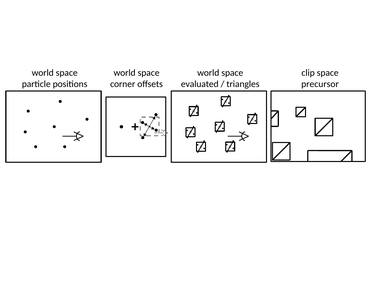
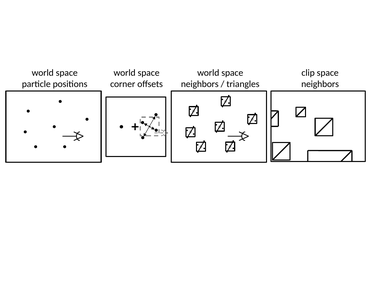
evaluated at (200, 84): evaluated -> neighbors
precursor at (320, 84): precursor -> neighbors
